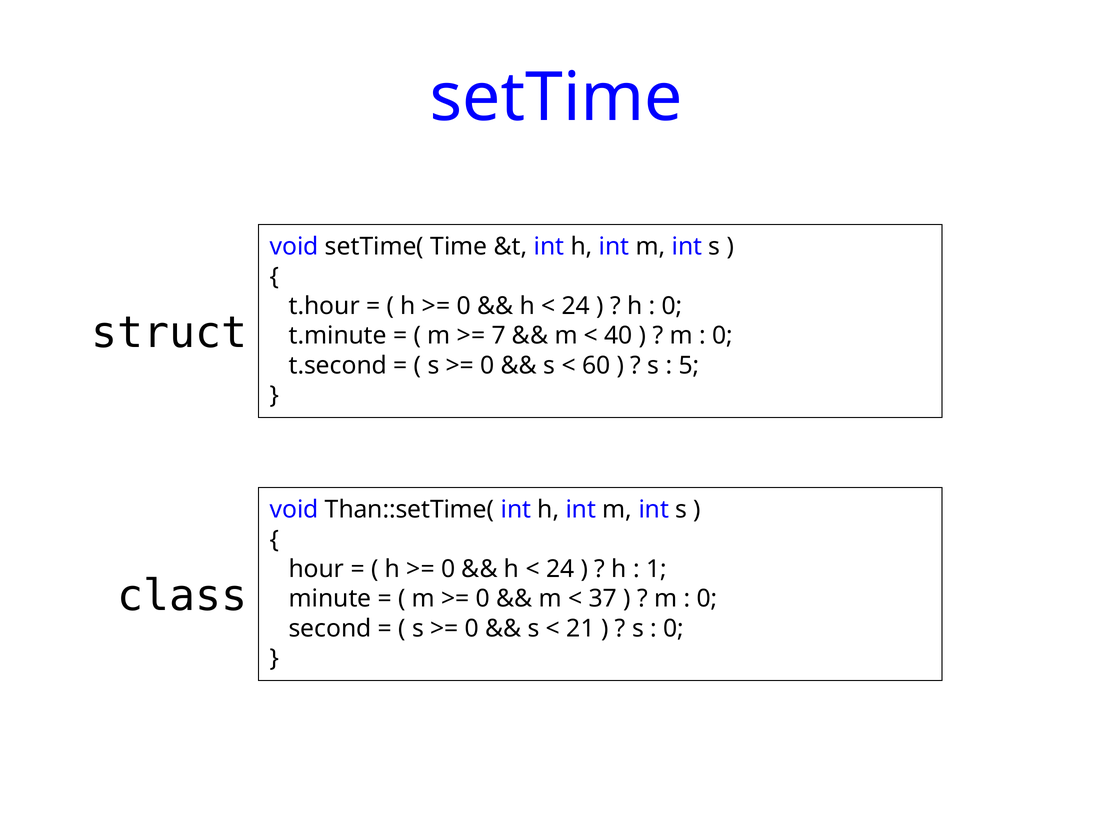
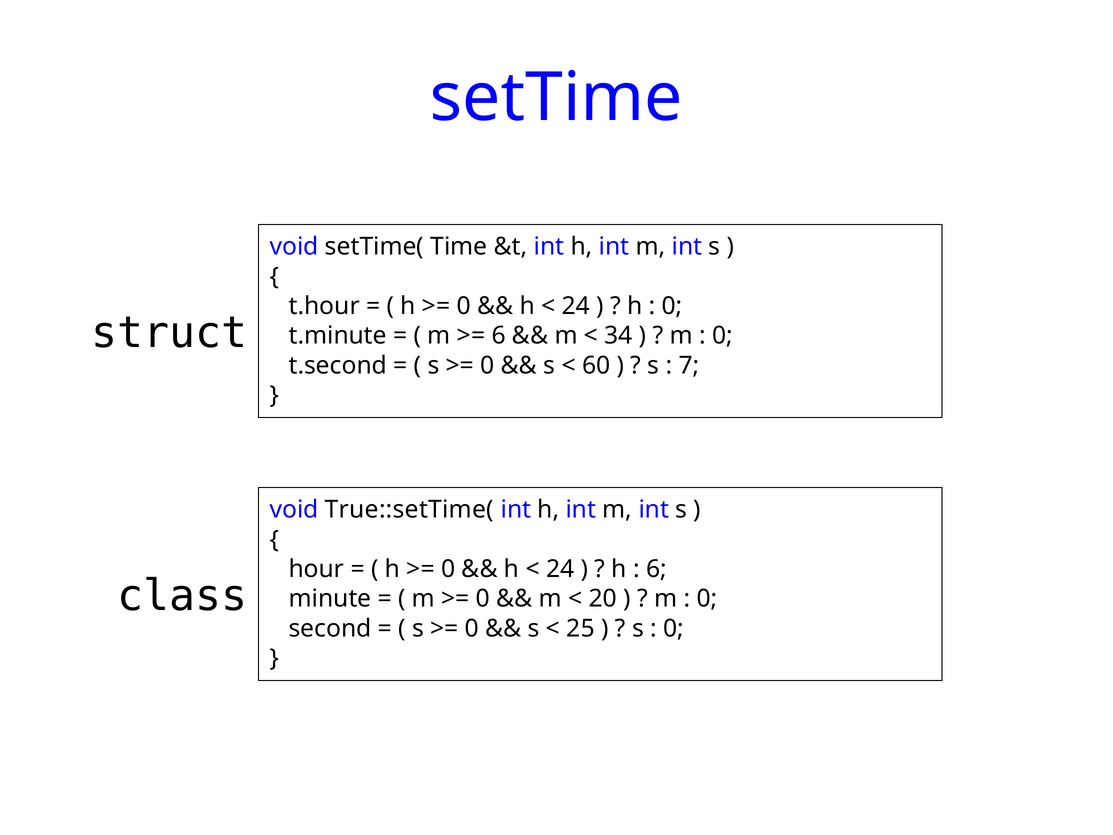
7 at (499, 336): 7 -> 6
40: 40 -> 34
5: 5 -> 7
Than::setTime(: Than::setTime( -> True::setTime(
1 at (656, 569): 1 -> 6
37: 37 -> 20
21: 21 -> 25
